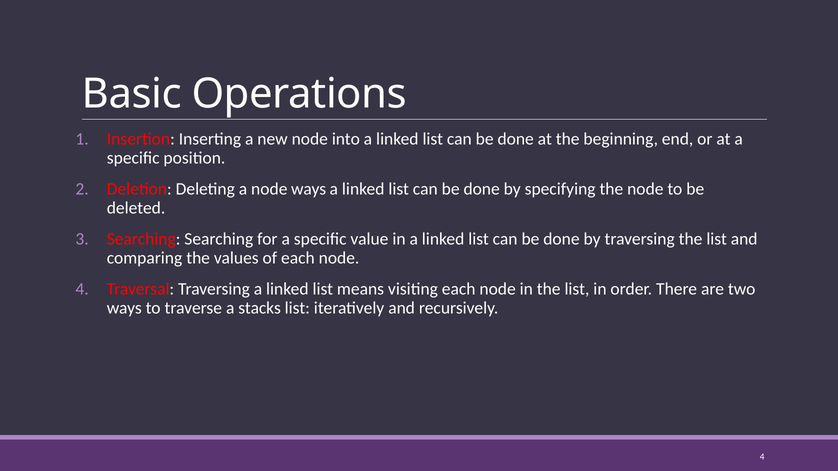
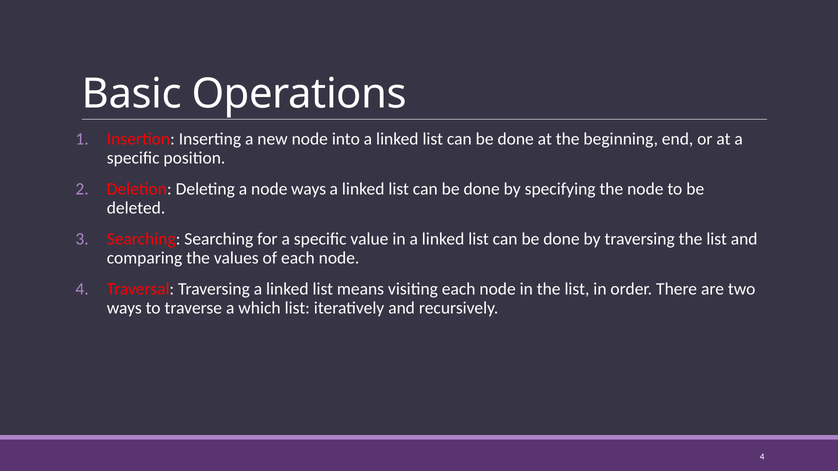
stacks: stacks -> which
